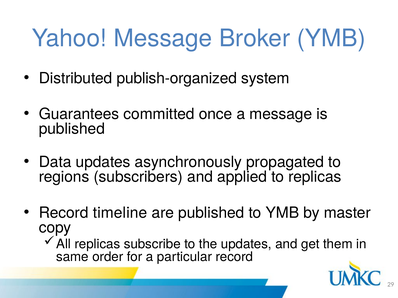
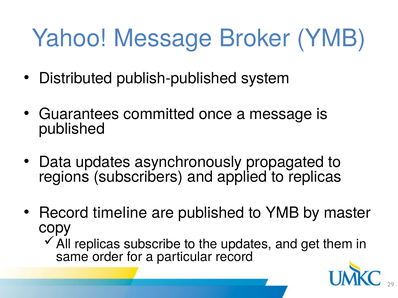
publish-organized: publish-organized -> publish-published
